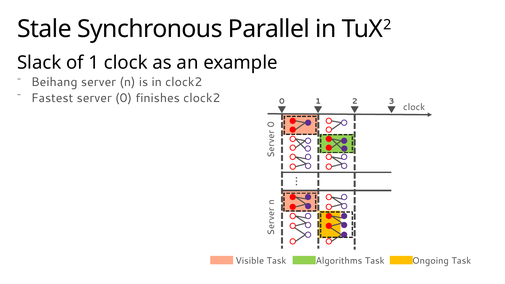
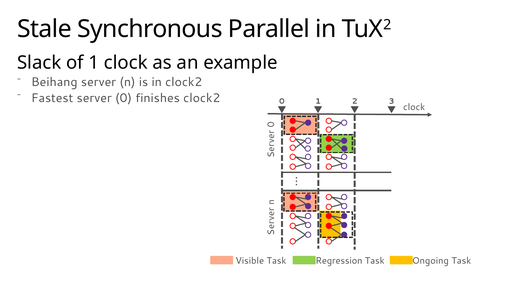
Algorithms: Algorithms -> Regression
